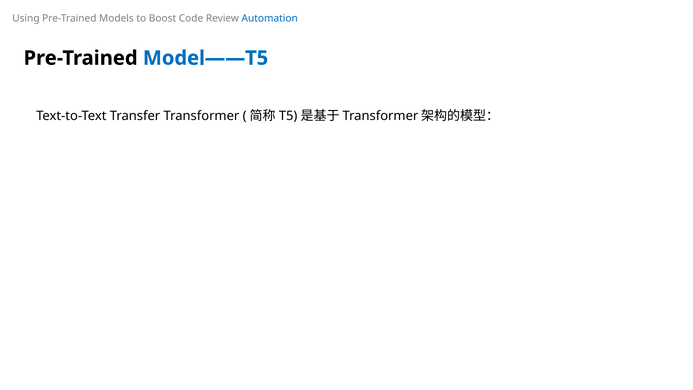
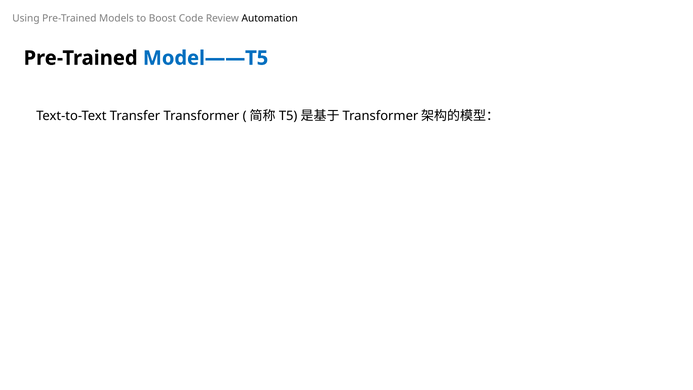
Automation colour: blue -> black
